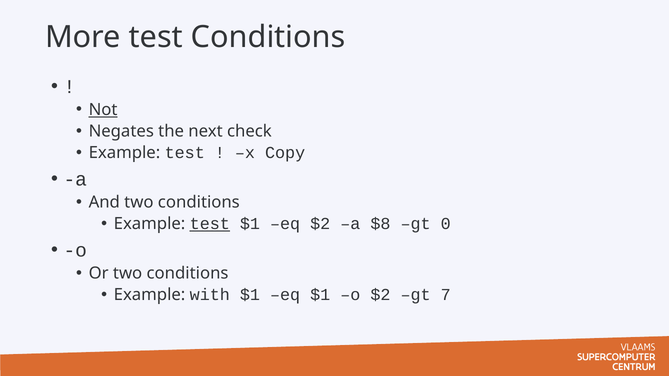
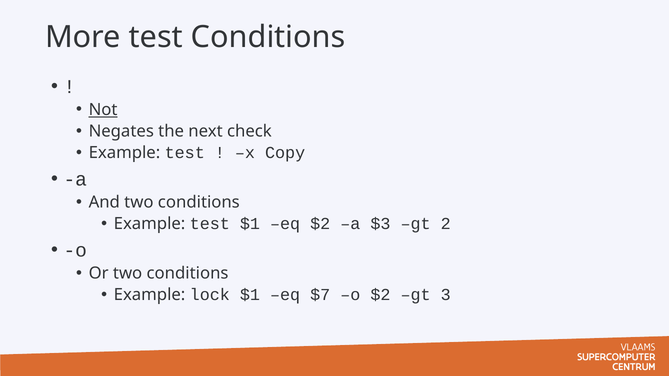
test at (210, 224) underline: present -> none
$8: $8 -> $3
0: 0 -> 2
with: with -> lock
eq $1: $1 -> $7
7: 7 -> 3
